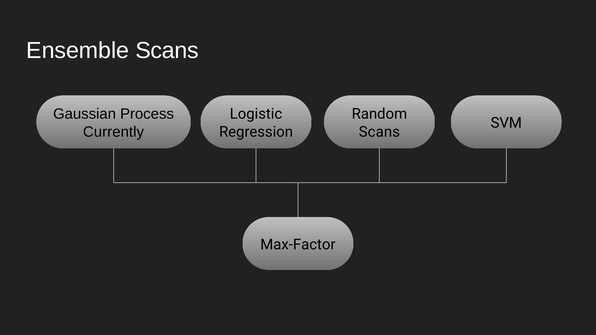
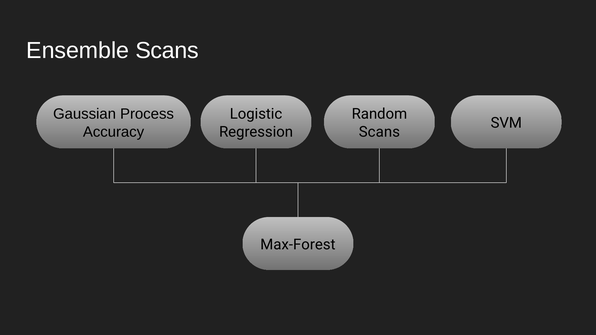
Currently: Currently -> Accuracy
Max-Factor: Max-Factor -> Max-Forest
